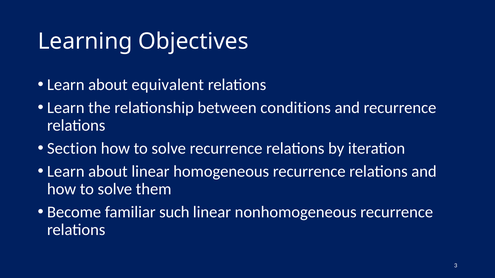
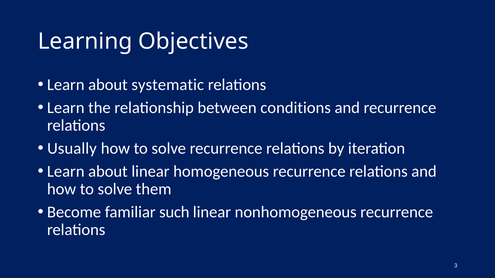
equivalent: equivalent -> systematic
Section: Section -> Usually
